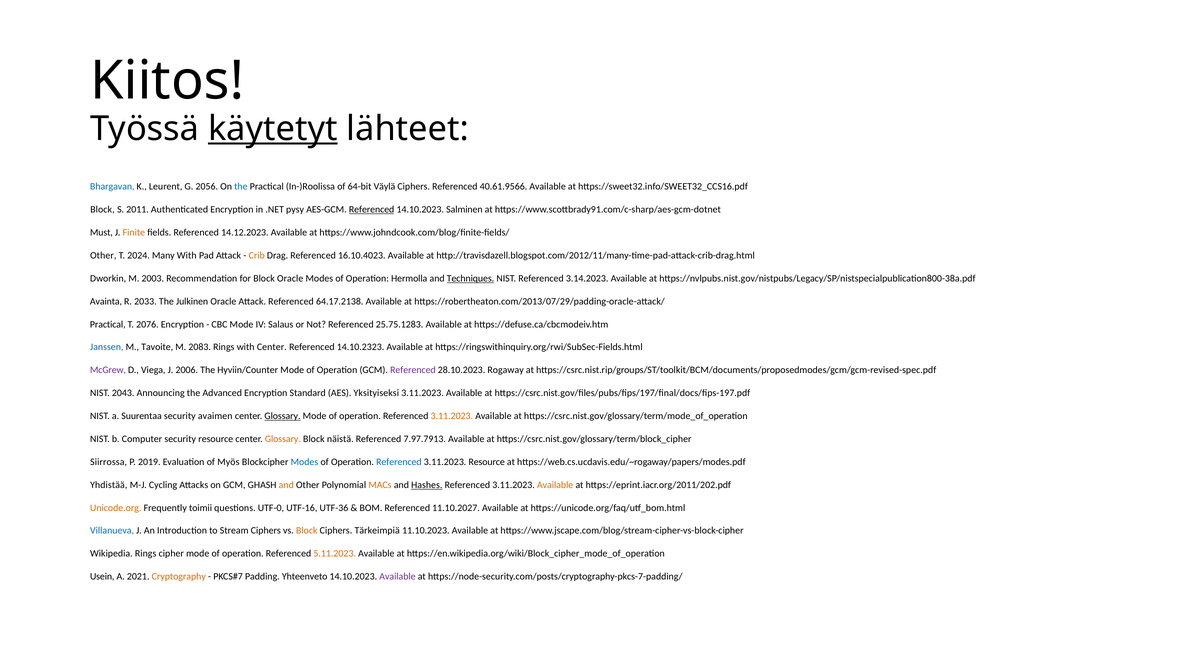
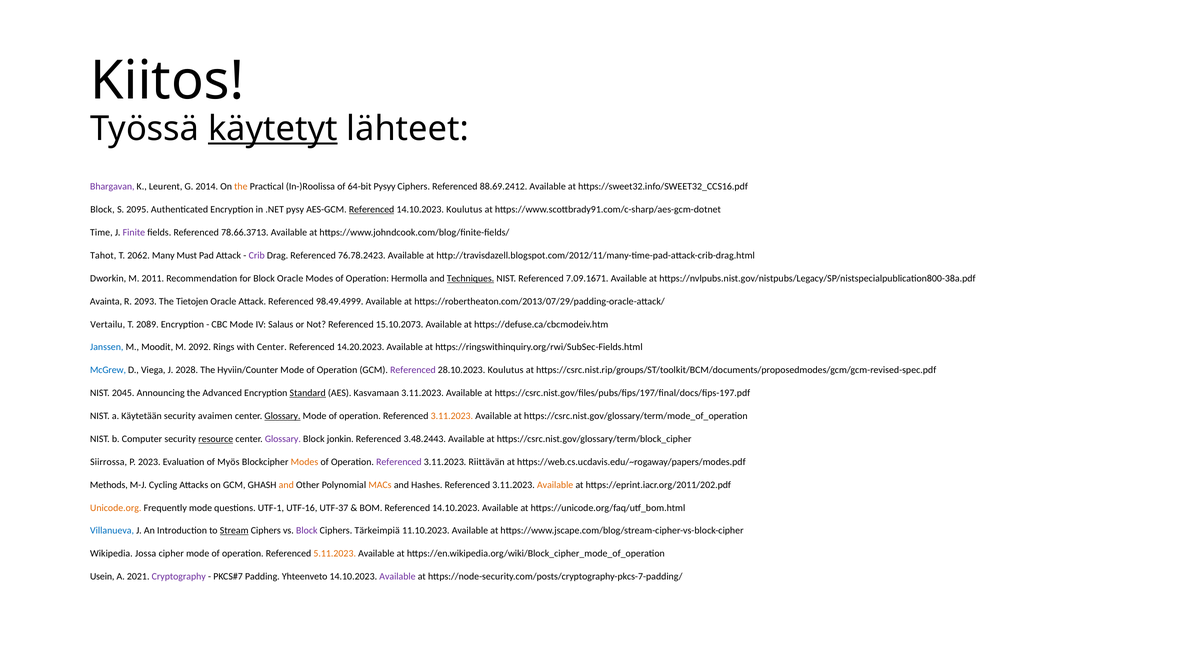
Bhargavan colour: blue -> purple
2056: 2056 -> 2014
the at (241, 187) colour: blue -> orange
Väylä: Väylä -> Pysyy
40.61.9566: 40.61.9566 -> 88.69.2412
2011: 2011 -> 2095
14.10.2023 Salminen: Salminen -> Koulutus
Must: Must -> Time
Finite colour: orange -> purple
14.12.2023: 14.12.2023 -> 78.66.3713
Other at (103, 255): Other -> Tahot
2024: 2024 -> 2062
Many With: With -> Must
Crib colour: orange -> purple
16.10.4023: 16.10.4023 -> 76.78.2423
2003: 2003 -> 2011
3.14.2023: 3.14.2023 -> 7.09.1671
2033: 2033 -> 2093
Julkinen: Julkinen -> Tietojen
64.17.2138: 64.17.2138 -> 98.49.4999
Practical at (108, 324): Practical -> Vertailu
2076: 2076 -> 2089
25.75.1283: 25.75.1283 -> 15.10.2073
Tavoite: Tavoite -> Moodit
2083: 2083 -> 2092
14.10.2323: 14.10.2323 -> 14.20.2023
McGrew colour: purple -> blue
2006: 2006 -> 2028
28.10.2023 Rogaway: Rogaway -> Koulutus
2043: 2043 -> 2045
Standard underline: none -> present
Yksityiseksi: Yksityiseksi -> Kasvamaan
Suurentaa: Suurentaa -> Käytetään
resource at (216, 439) underline: none -> present
Glossary at (283, 439) colour: orange -> purple
näistä: näistä -> jonkin
7.97.7913: 7.97.7913 -> 3.48.2443
2019: 2019 -> 2023
Modes at (304, 462) colour: blue -> orange
Referenced at (399, 462) colour: blue -> purple
3.11.2023 Resource: Resource -> Riittävän
Yhdistää: Yhdistää -> Methods
Hashes underline: present -> none
Frequently toimii: toimii -> mode
UTF-0: UTF-0 -> UTF-1
UTF-36: UTF-36 -> UTF-37
BOM Referenced 11.10.2027: 11.10.2027 -> 14.10.2023
Stream underline: none -> present
Block at (307, 531) colour: orange -> purple
Wikipedia Rings: Rings -> Jossa
Cryptography colour: orange -> purple
